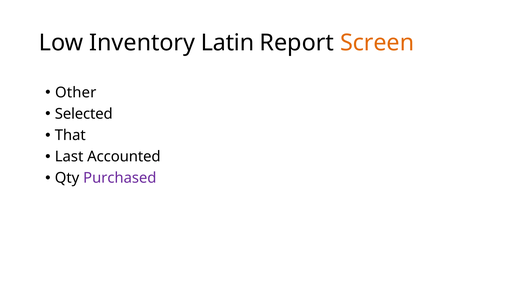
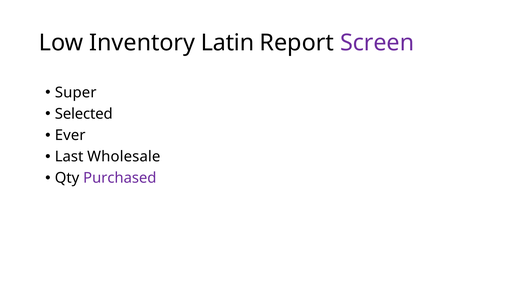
Screen colour: orange -> purple
Other: Other -> Super
That: That -> Ever
Accounted: Accounted -> Wholesale
